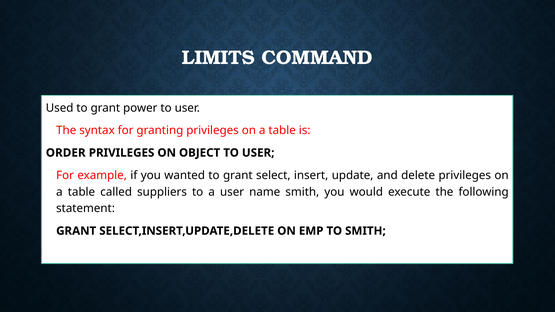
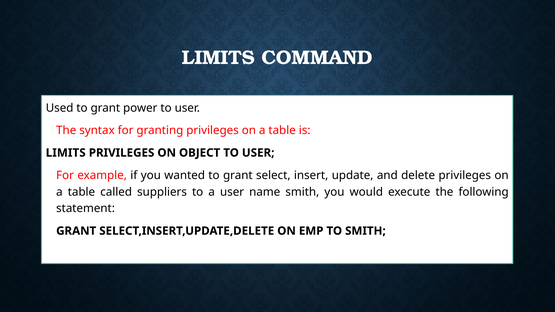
ORDER at (66, 153): ORDER -> LIMITS
